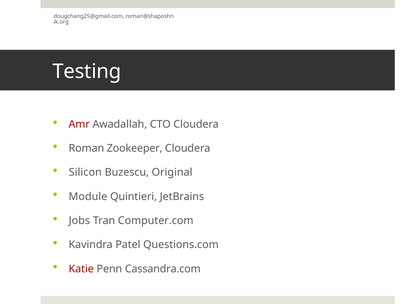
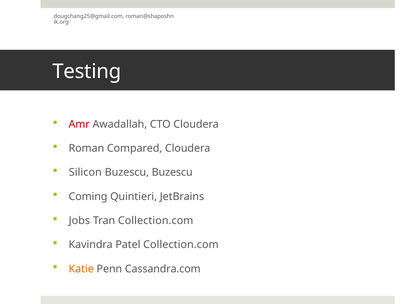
Zookeeper: Zookeeper -> Compared
Buzescu Original: Original -> Buzescu
Module: Module -> Coming
Tran Computer.com: Computer.com -> Collection.com
Patel Questions.com: Questions.com -> Collection.com
Katie colour: red -> orange
